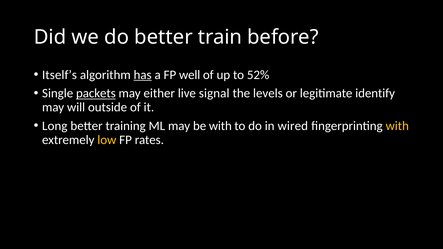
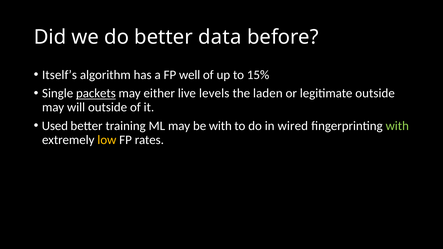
train: train -> data
has underline: present -> none
52%: 52% -> 15%
signal: signal -> levels
levels: levels -> laden
legitimate identify: identify -> outside
Long: Long -> Used
with at (397, 126) colour: yellow -> light green
